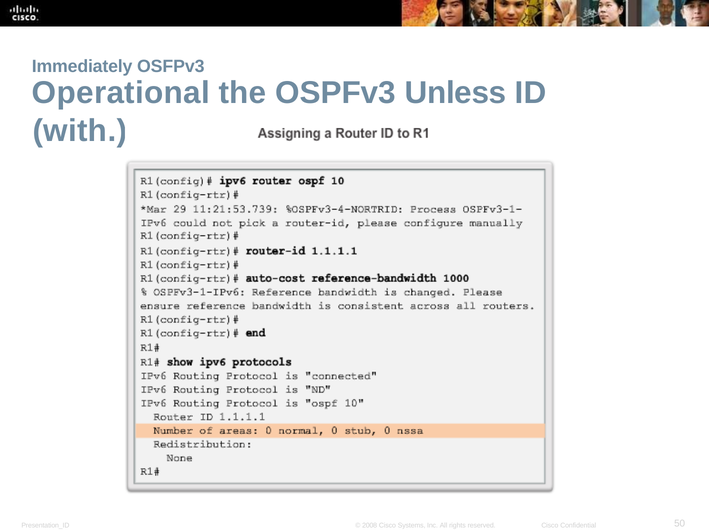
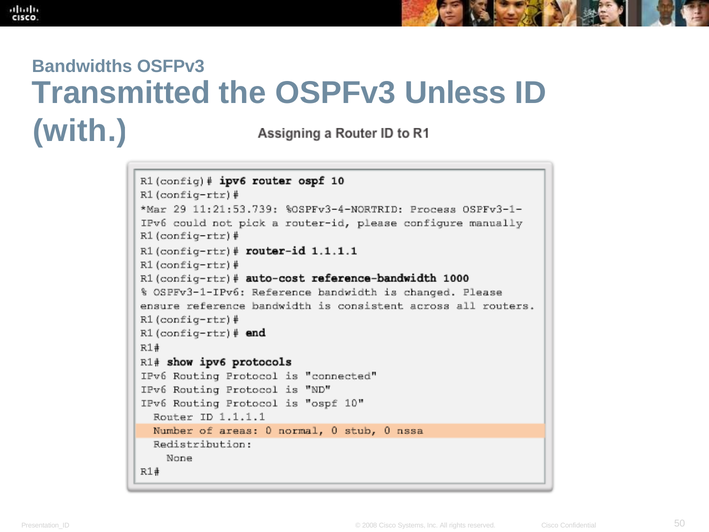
Immediately: Immediately -> Bandwidths
Operational: Operational -> Transmitted
